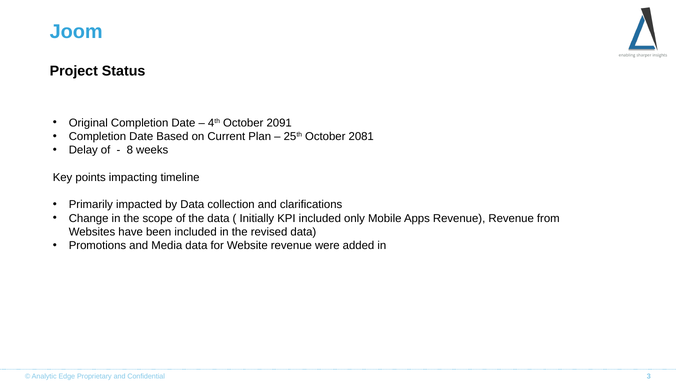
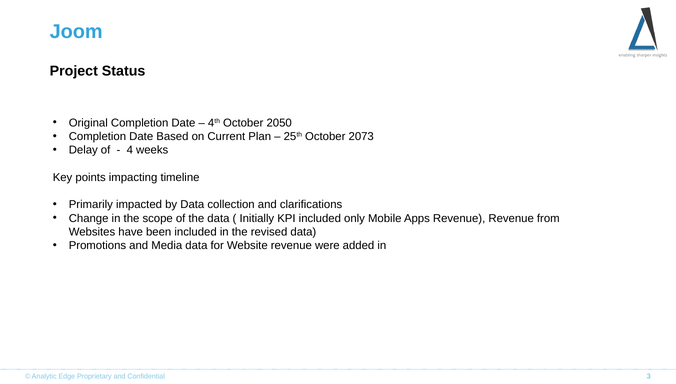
2091: 2091 -> 2050
2081: 2081 -> 2073
8: 8 -> 4
